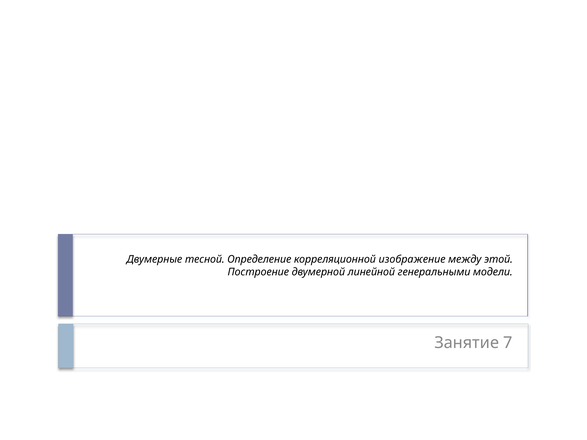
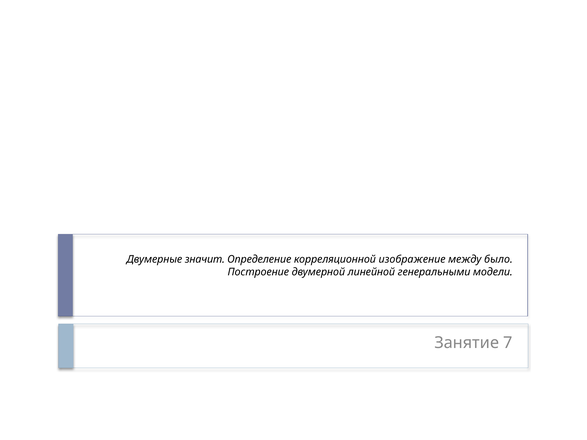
тесной: тесной -> значит
этой: этой -> было
